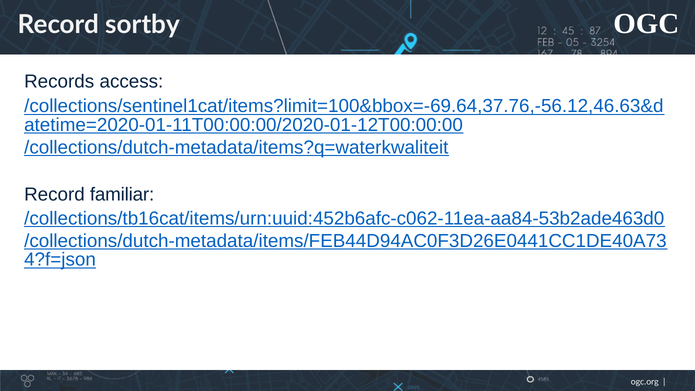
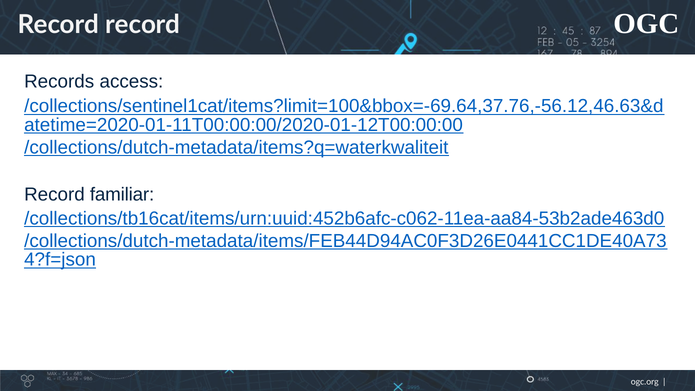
Record sortby: sortby -> record
